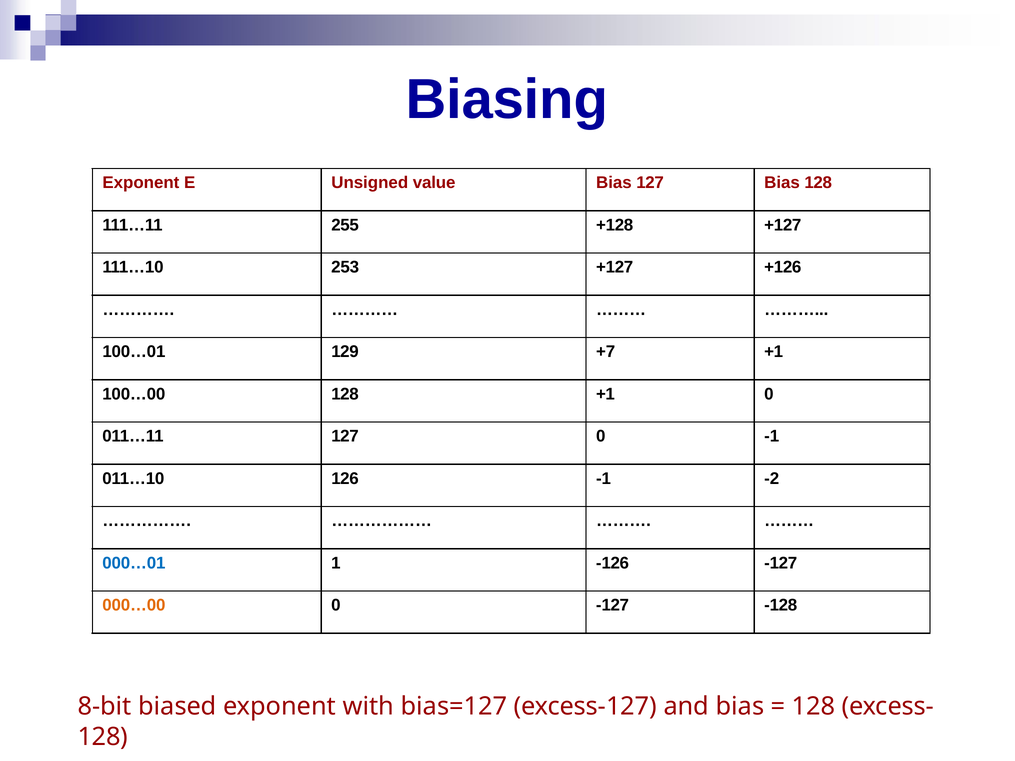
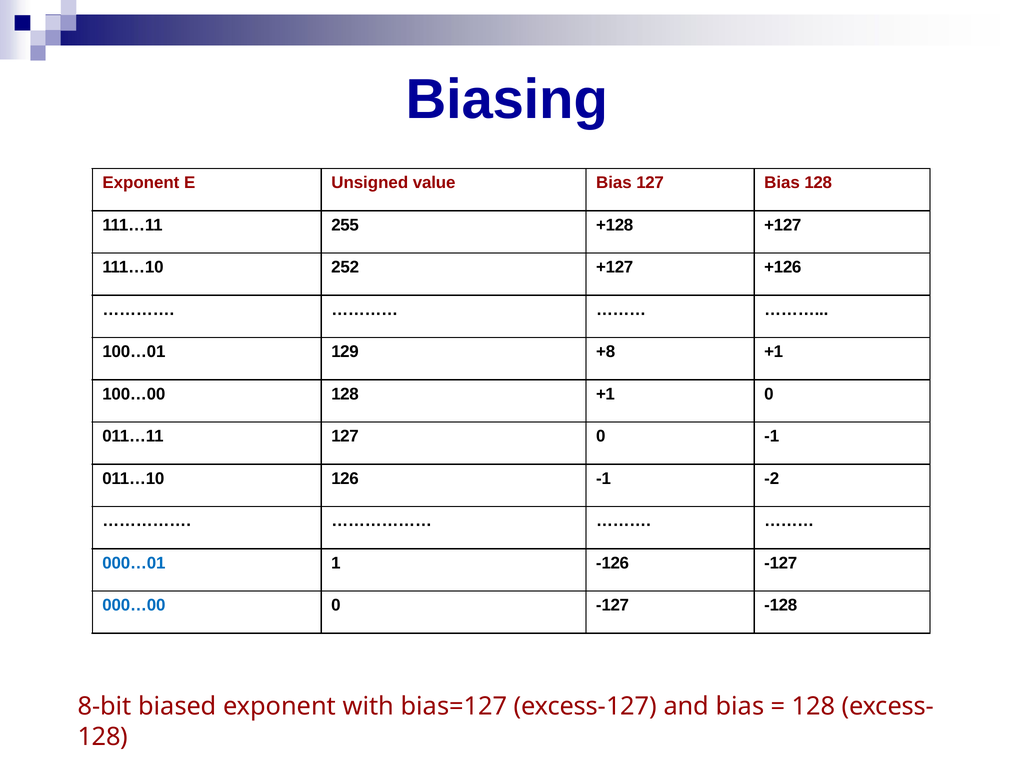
253: 253 -> 252
+7: +7 -> +8
000…00 colour: orange -> blue
